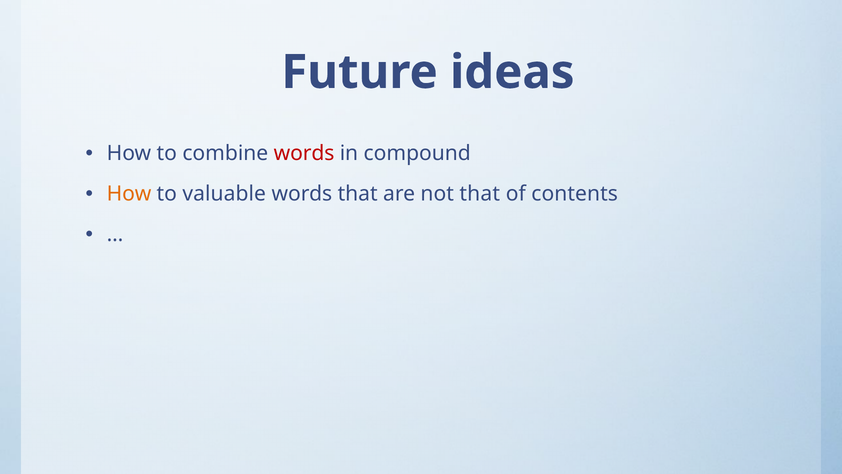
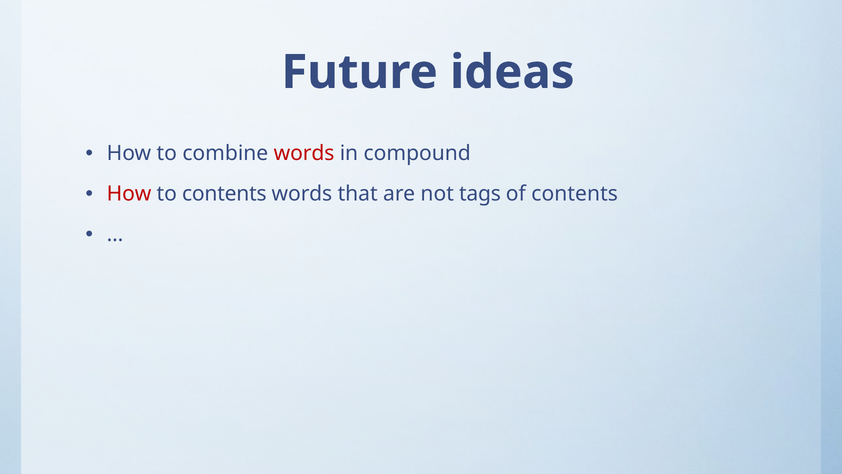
How at (129, 194) colour: orange -> red
to valuable: valuable -> contents
not that: that -> tags
